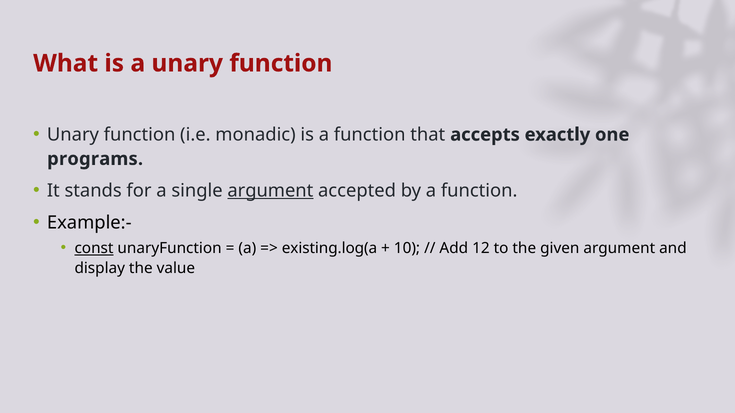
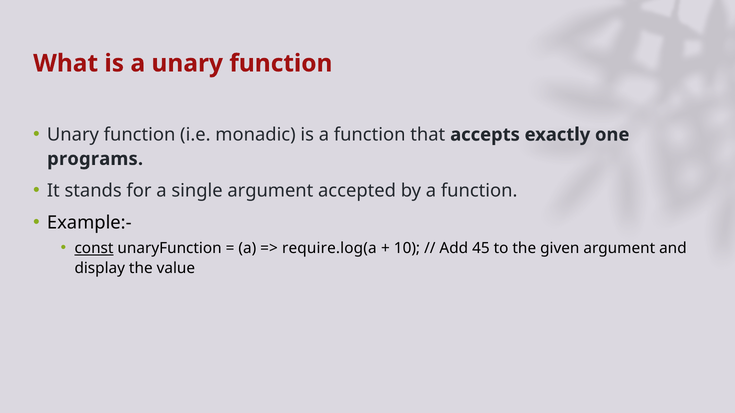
argument at (270, 191) underline: present -> none
existing.log(a: existing.log(a -> require.log(a
12: 12 -> 45
